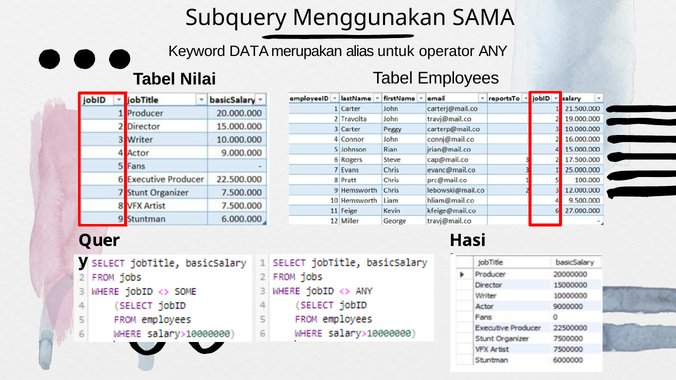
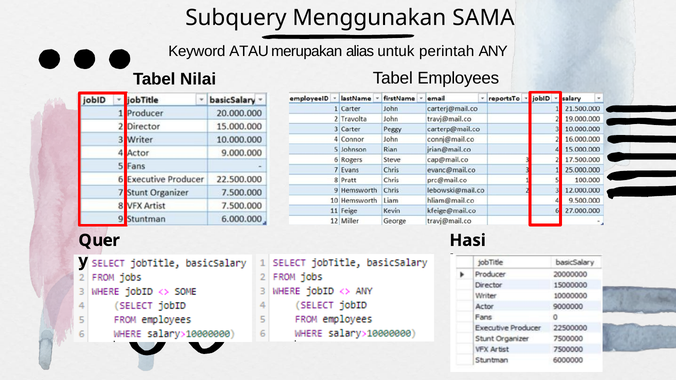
DATA: DATA -> ATAU
operator: operator -> perintah
